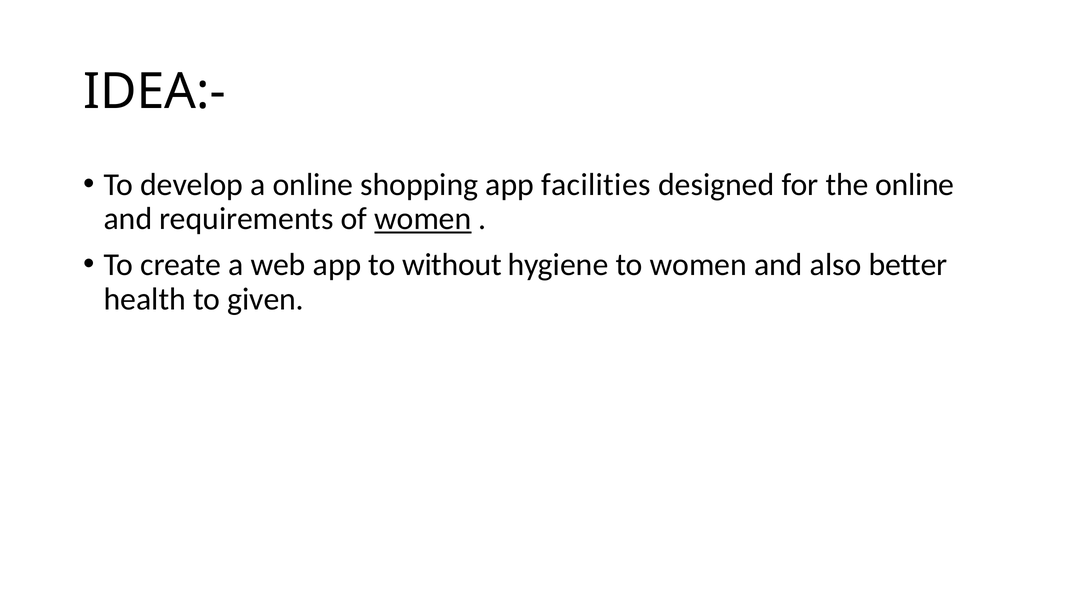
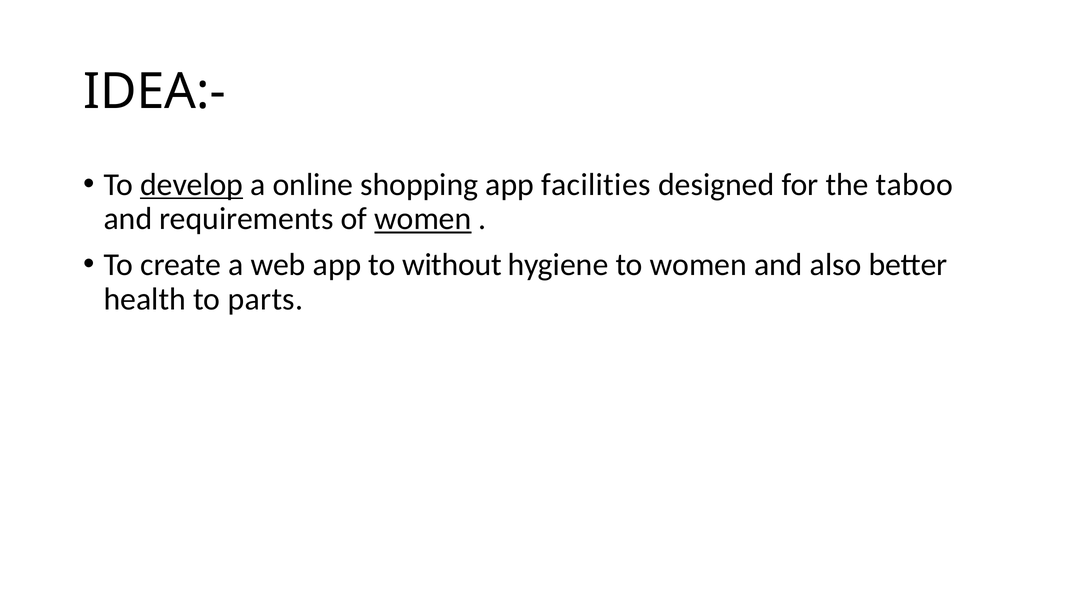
develop underline: none -> present
the online: online -> taboo
given: given -> parts
